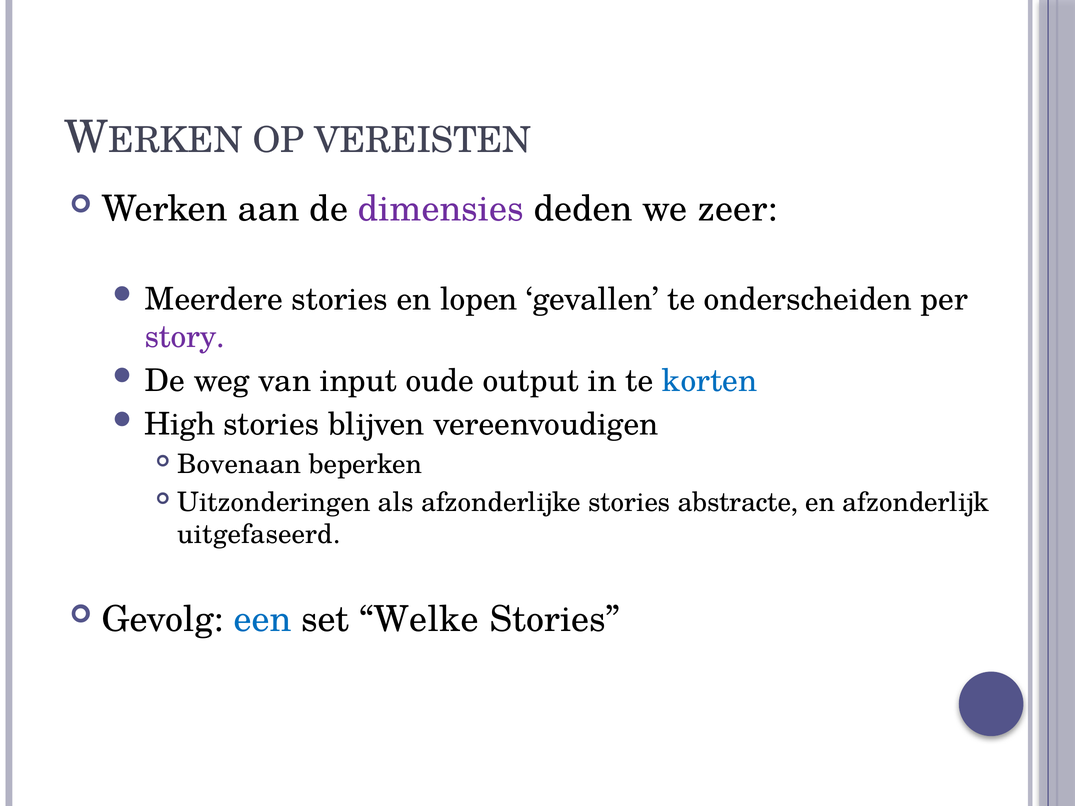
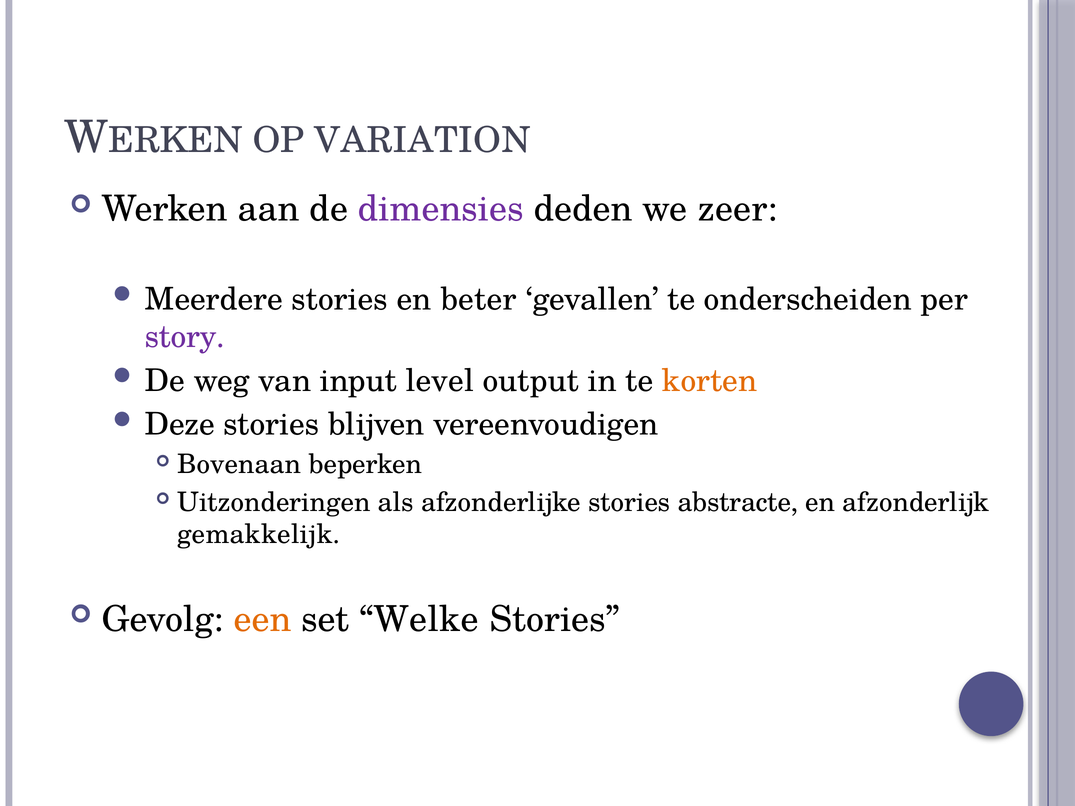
VEREISTEN: VEREISTEN -> VARIATION
lopen: lopen -> beter
oude: oude -> level
korten colour: blue -> orange
High: High -> Deze
uitgefaseerd: uitgefaseerd -> gemakkelijk
een colour: blue -> orange
